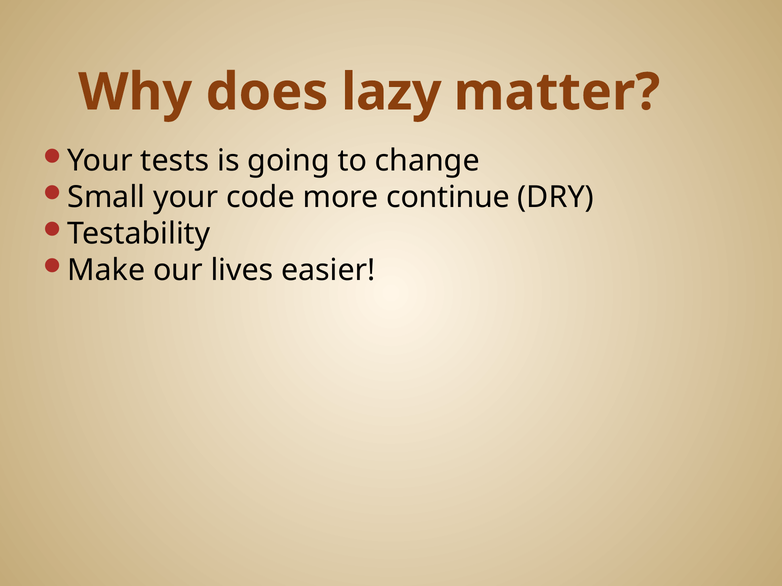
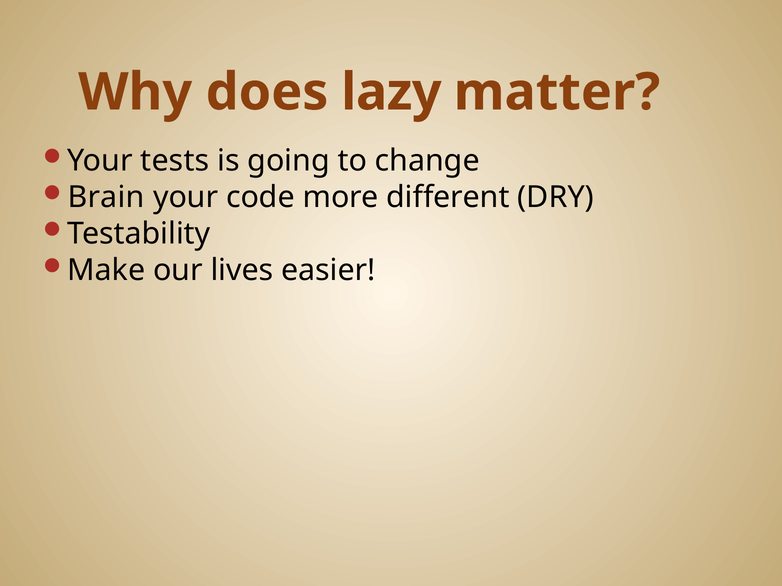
Small: Small -> Brain
continue: continue -> different
